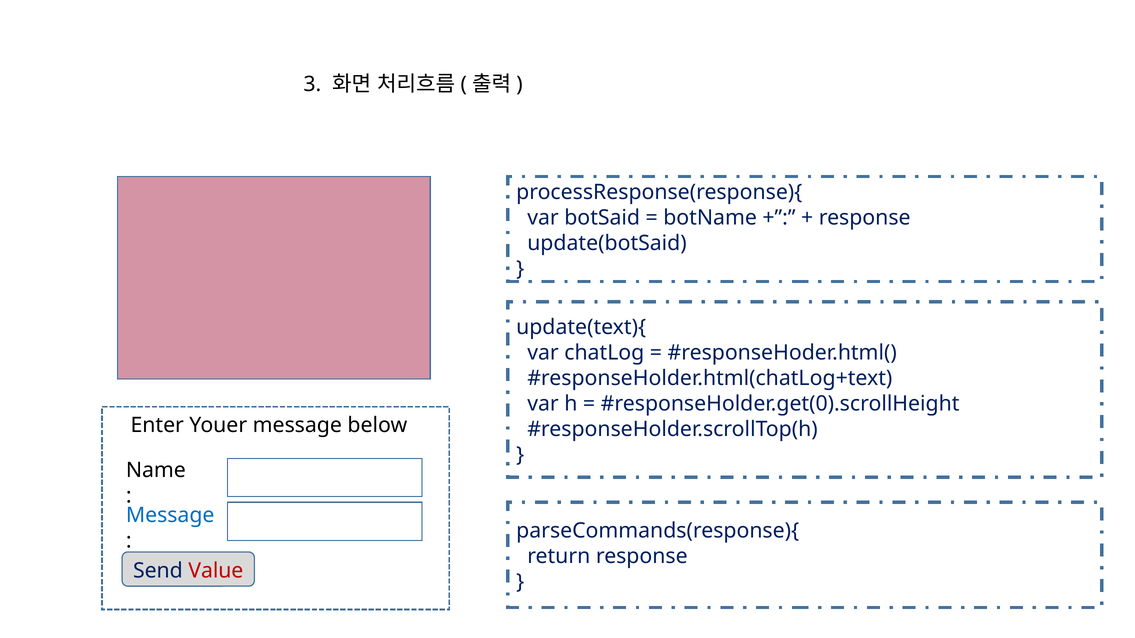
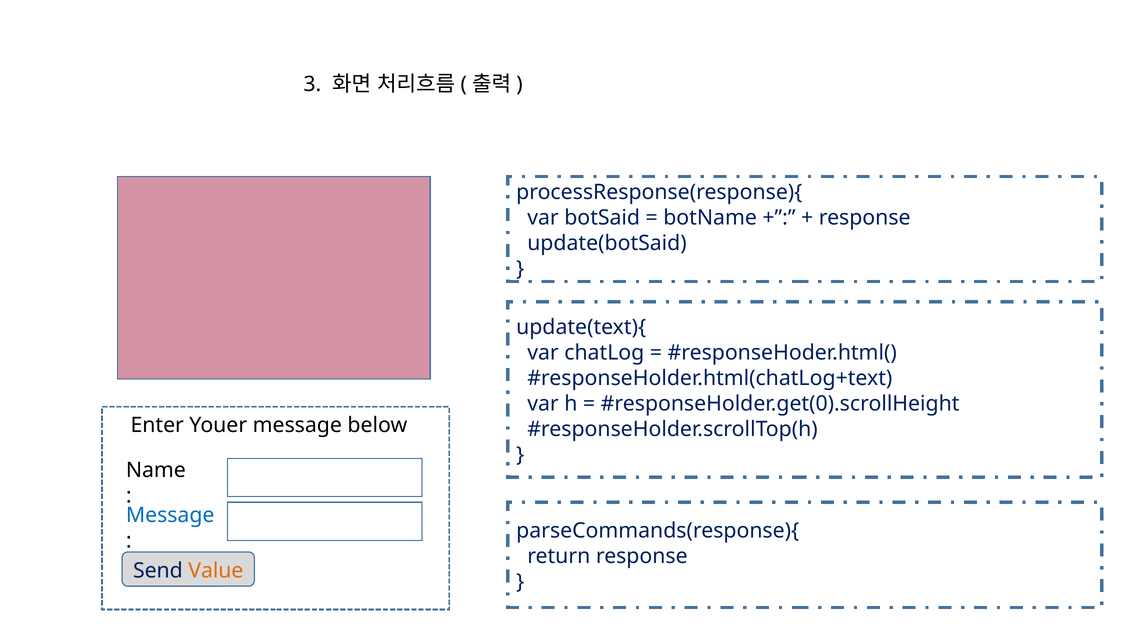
Value colour: red -> orange
